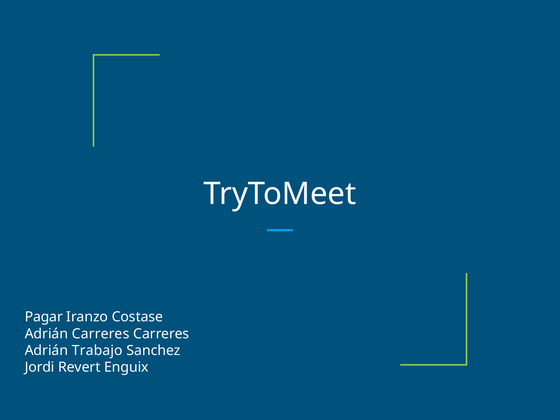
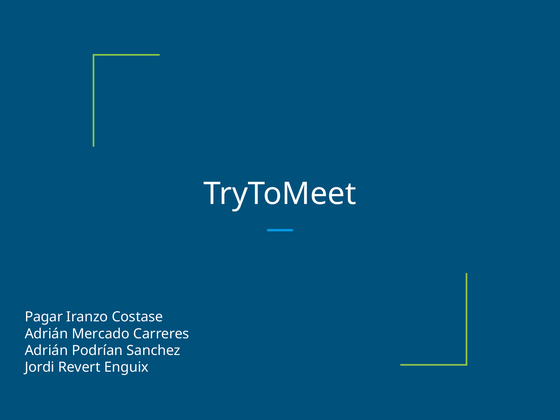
Adrián Carreres: Carreres -> Mercado
Trabajo: Trabajo -> Podrían
